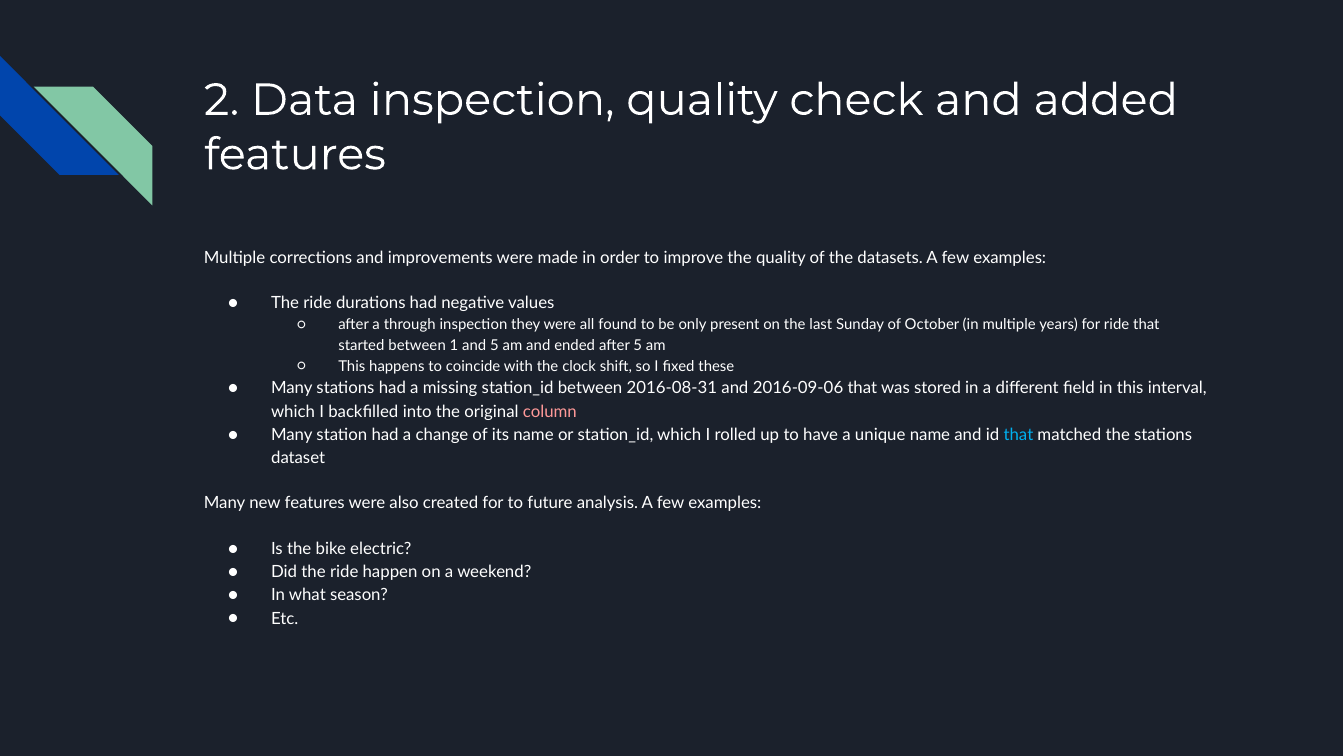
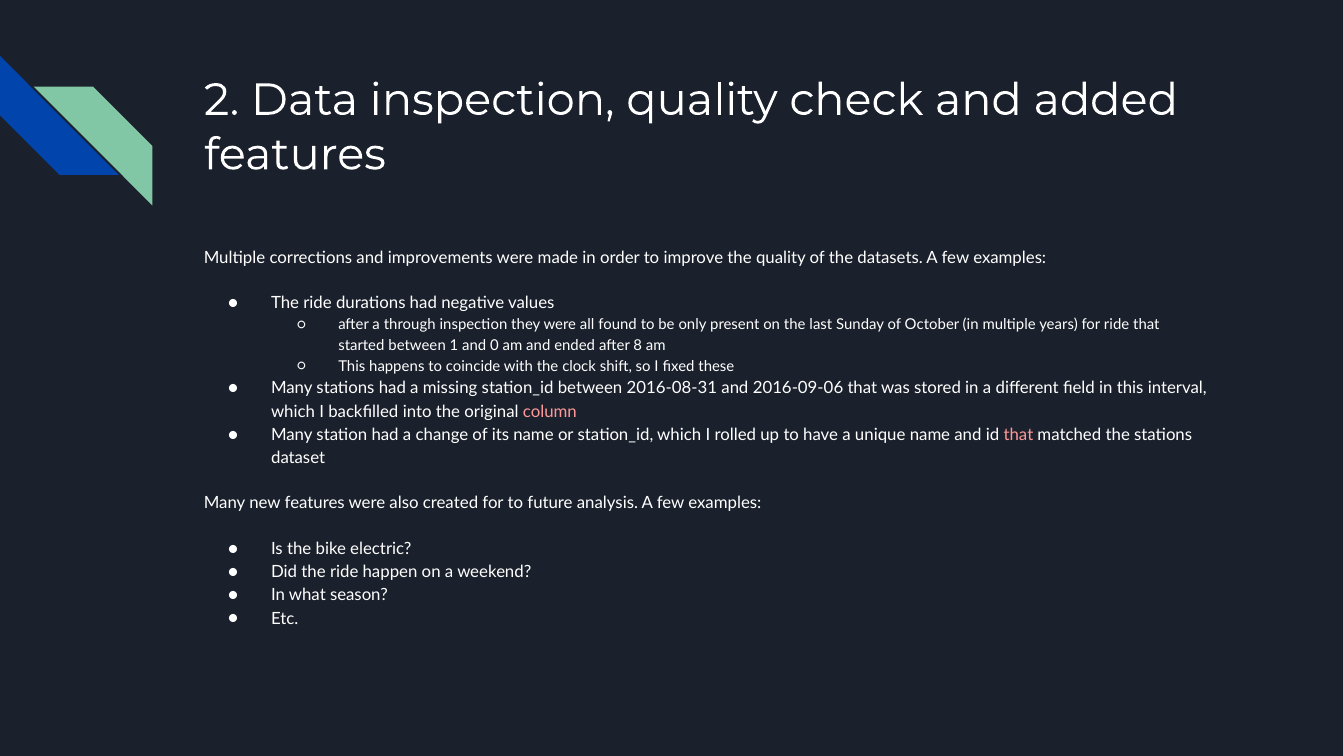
and 5: 5 -> 0
after 5: 5 -> 8
that at (1018, 434) colour: light blue -> pink
